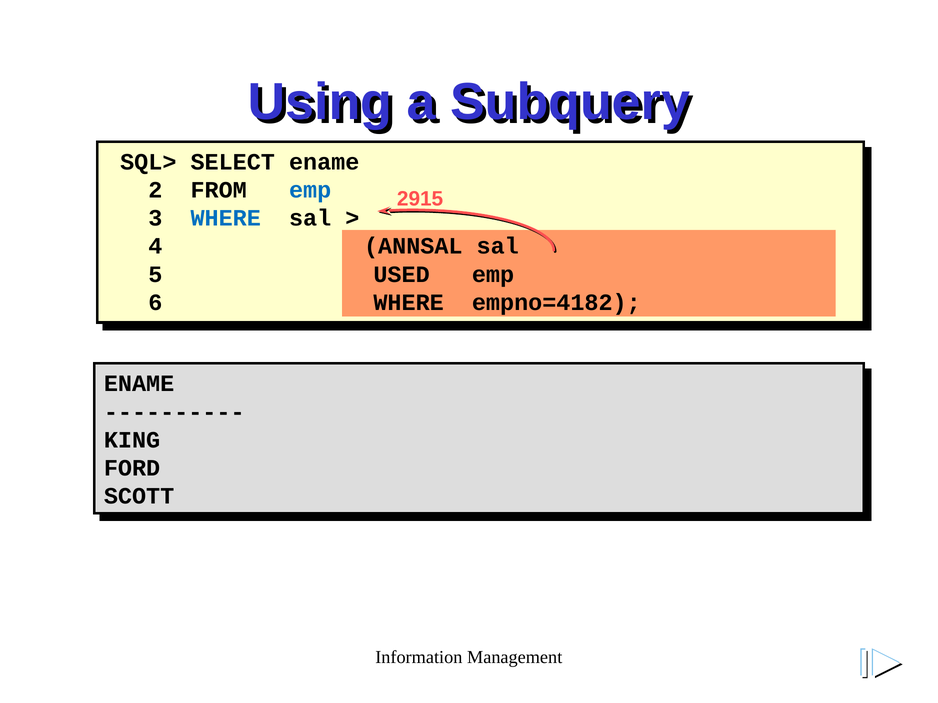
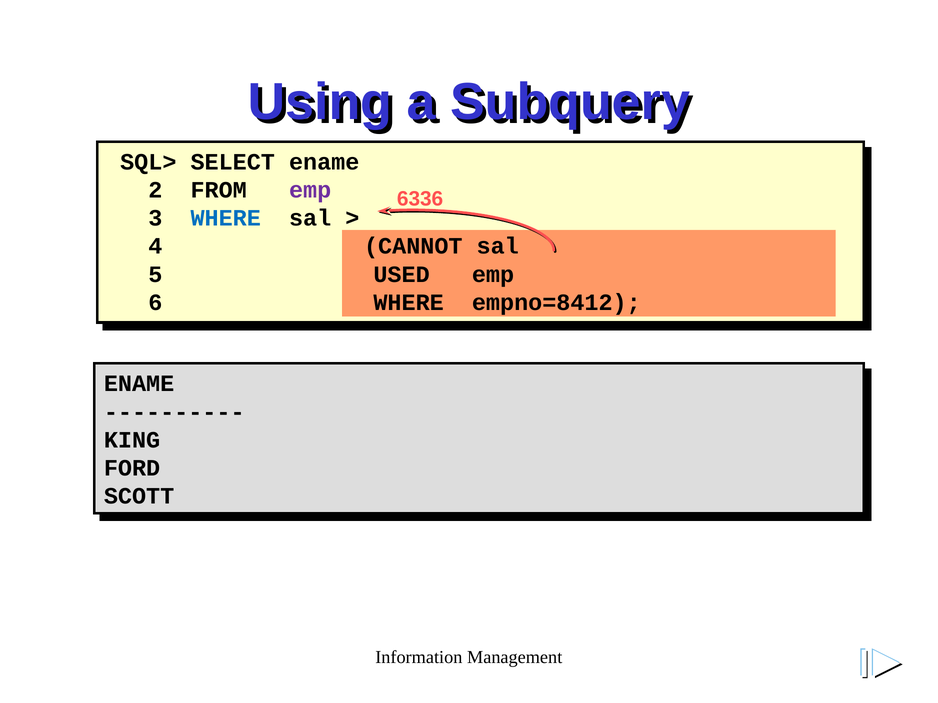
emp at (310, 190) colour: blue -> purple
2915: 2915 -> 6336
ANNSAL: ANNSAL -> CANNOT
empno=4182: empno=4182 -> empno=8412
